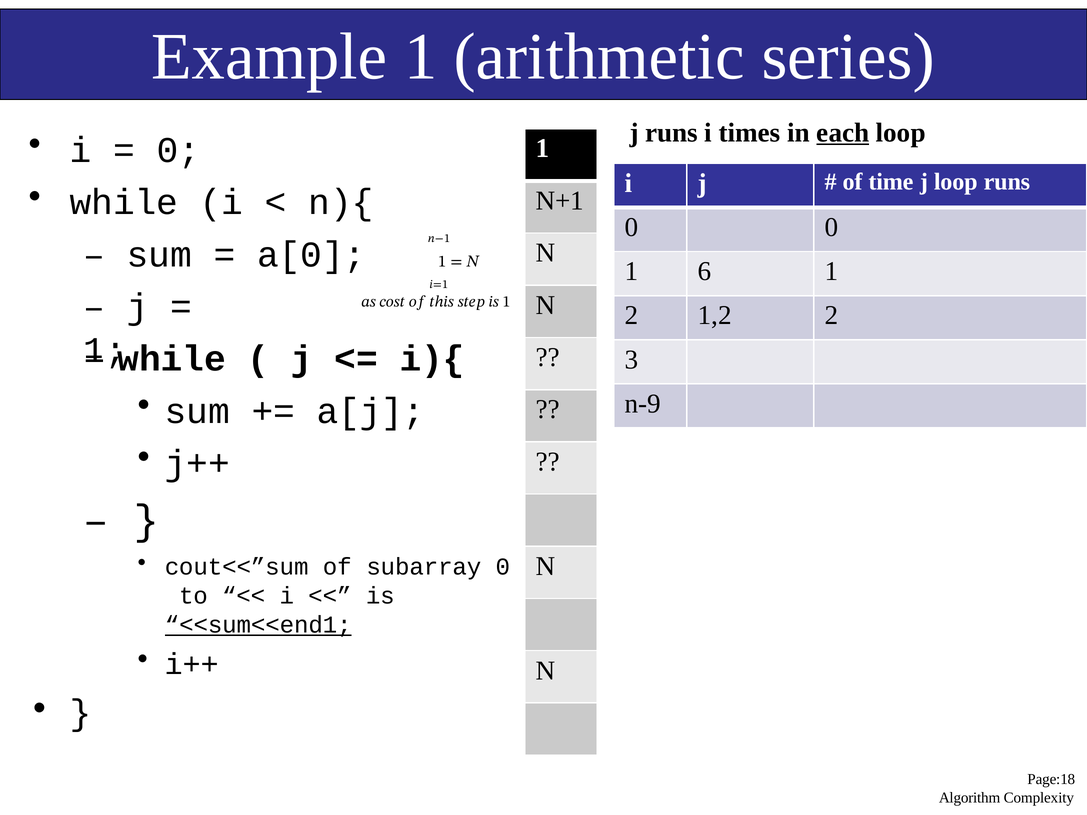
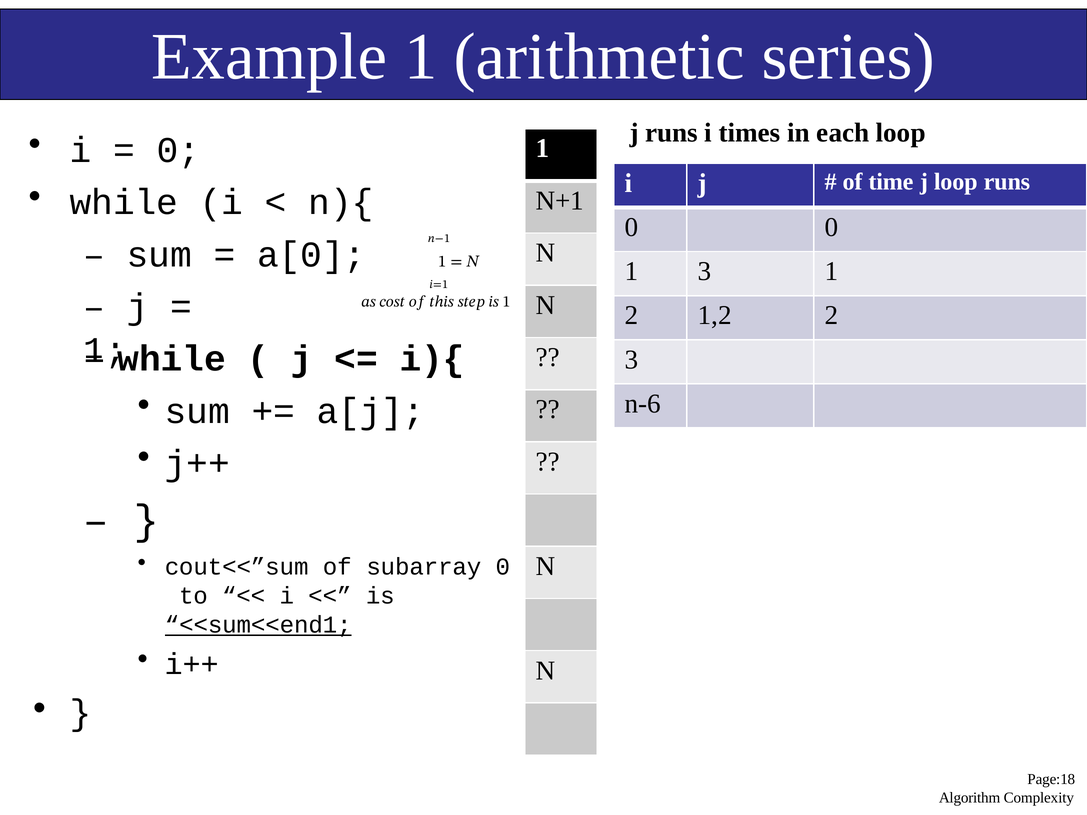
each underline: present -> none
1 6: 6 -> 3
n-9: n-9 -> n-6
